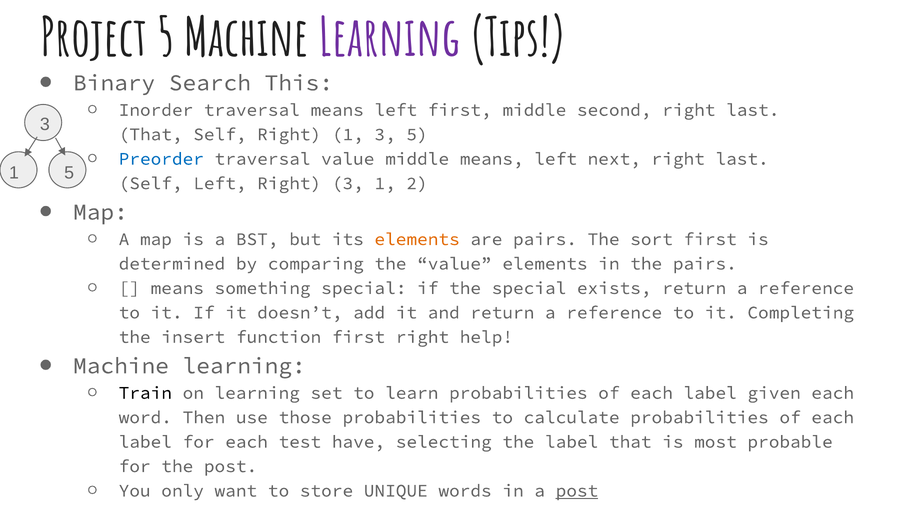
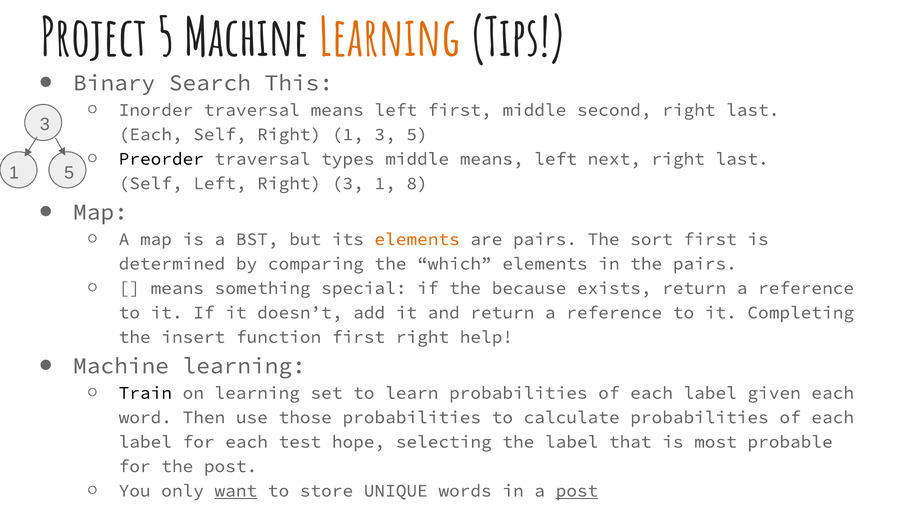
Learning at (389, 39) colour: purple -> orange
That at (151, 134): That -> Each
Preorder colour: blue -> black
traversal value: value -> types
2: 2 -> 8
the value: value -> which
the special: special -> because
have: have -> hope
want underline: none -> present
